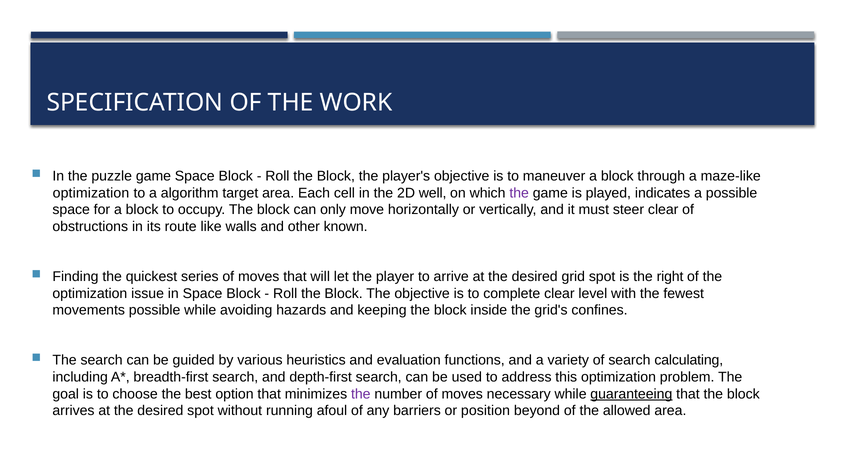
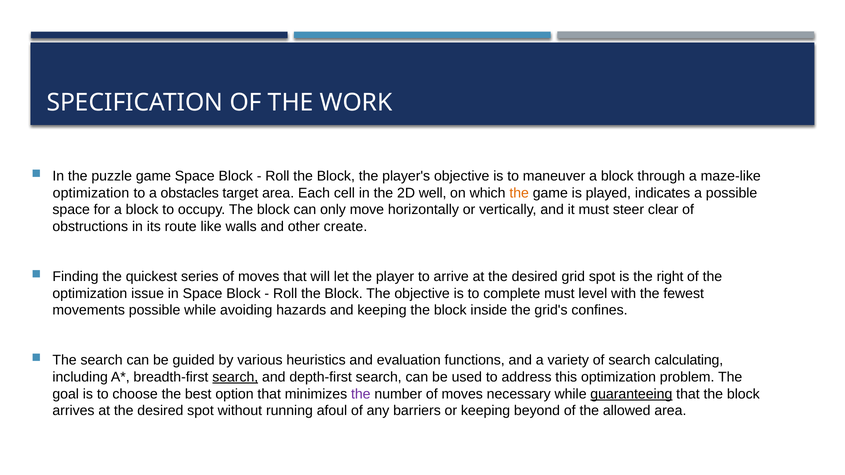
algorithm: algorithm -> obstacles
the at (519, 193) colour: purple -> orange
known: known -> create
complete clear: clear -> must
search at (235, 377) underline: none -> present
or position: position -> keeping
